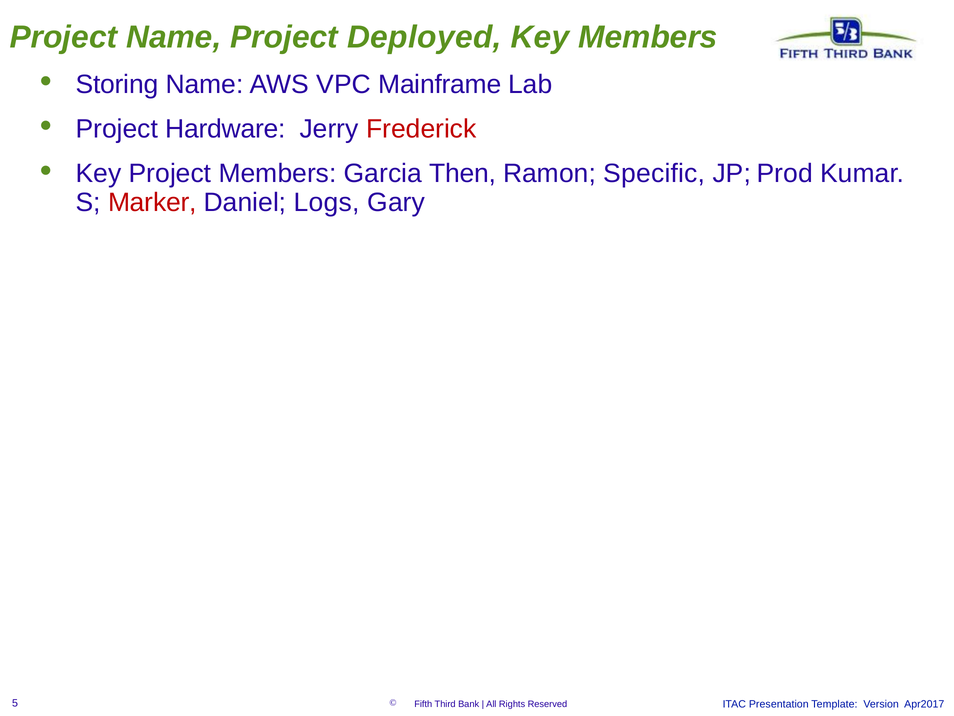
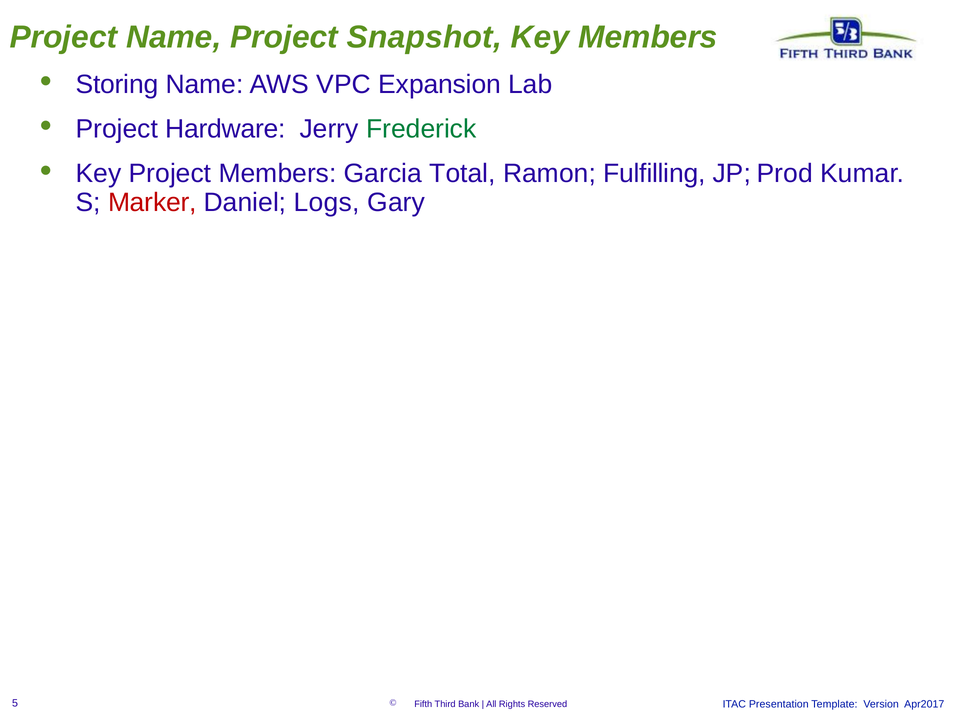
Deployed: Deployed -> Snapshot
Mainframe: Mainframe -> Expansion
Frederick colour: red -> green
Then: Then -> Total
Specific: Specific -> Fulfilling
